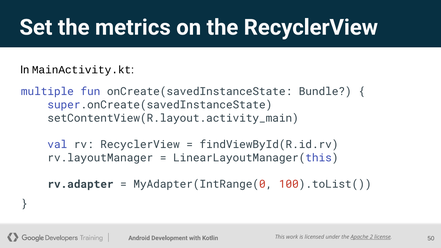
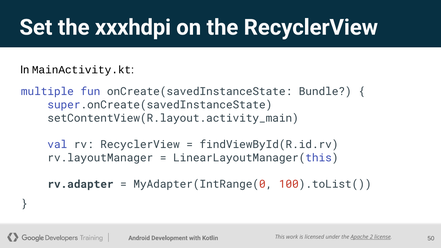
metrics: metrics -> xxxhdpi
